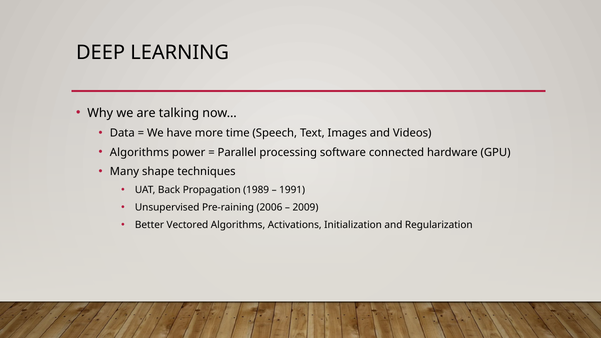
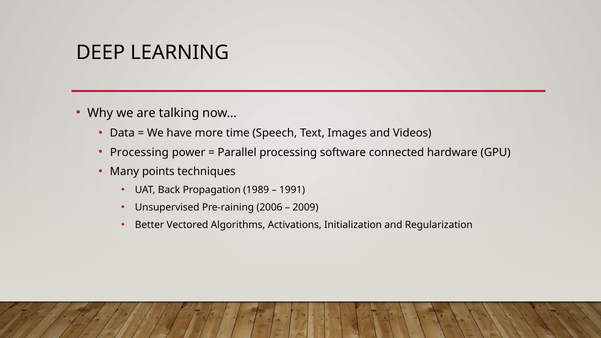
Algorithms at (139, 152): Algorithms -> Processing
shape: shape -> points
